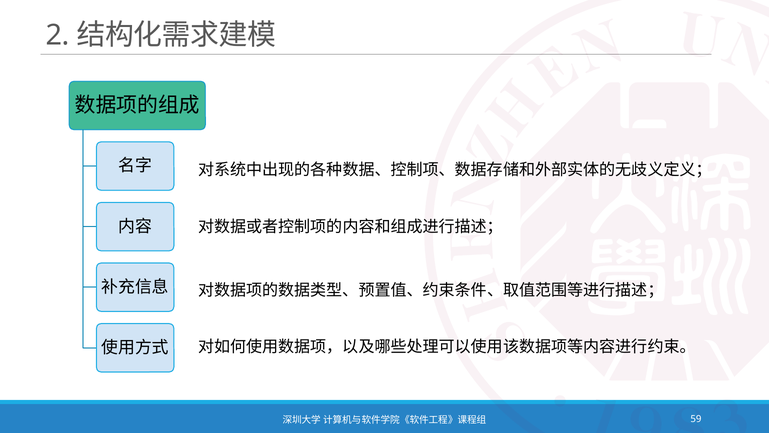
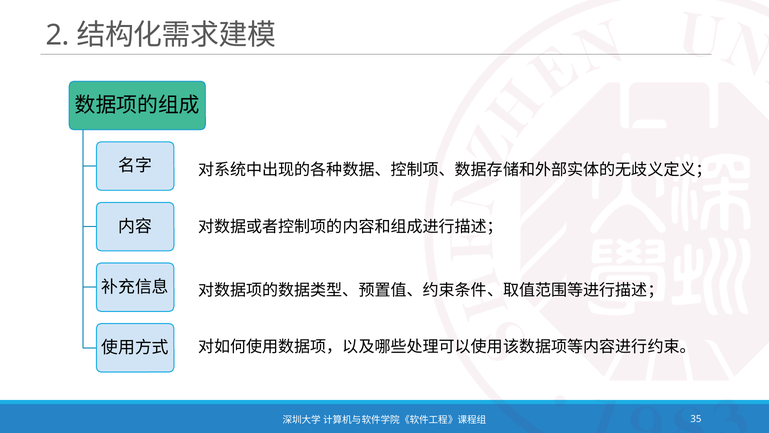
59: 59 -> 35
